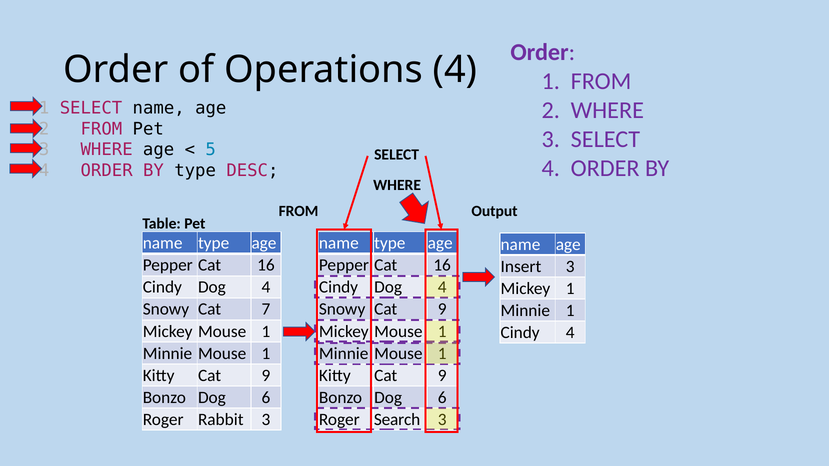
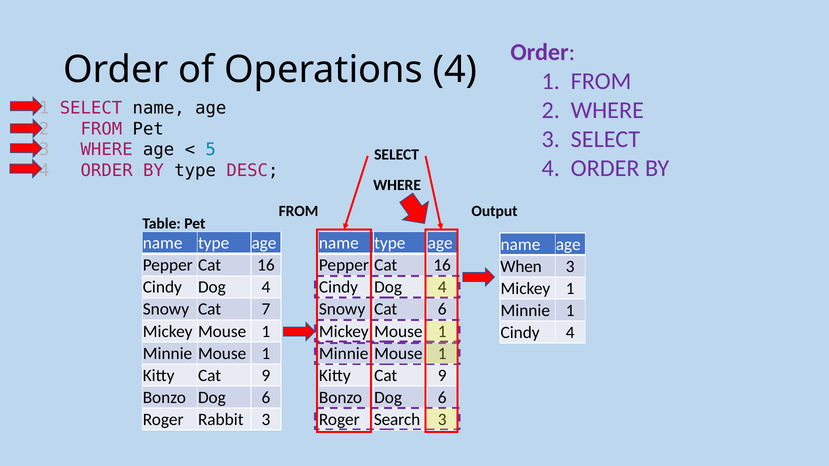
Insert: Insert -> When
Snowy Cat 9: 9 -> 6
